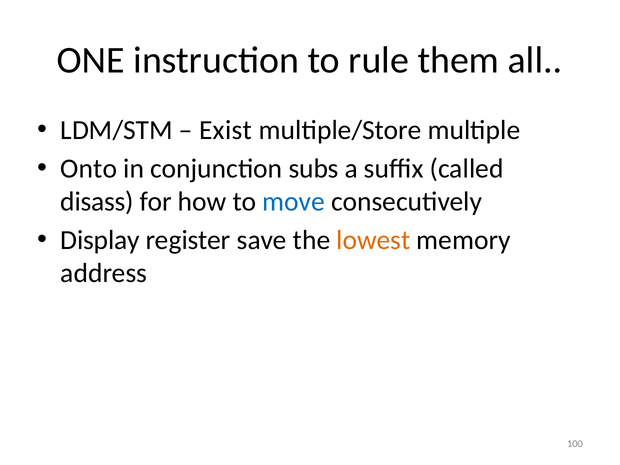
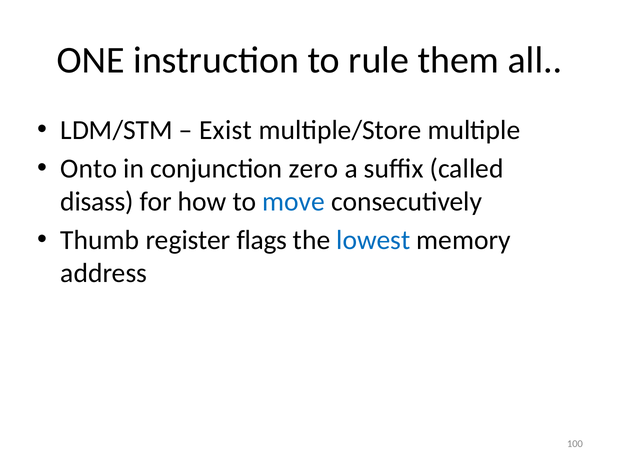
subs: subs -> zero
Display: Display -> Thumb
save: save -> flags
lowest colour: orange -> blue
